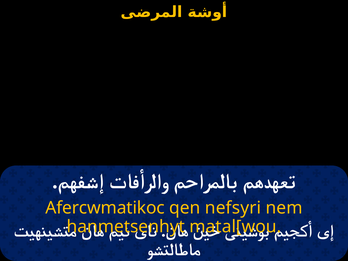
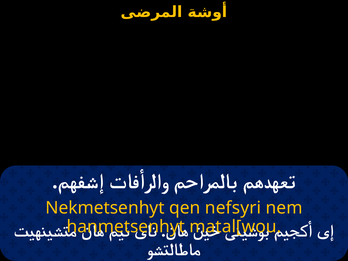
Afercwmatikoc: Afercwmatikoc -> Nekmetsenhyt
